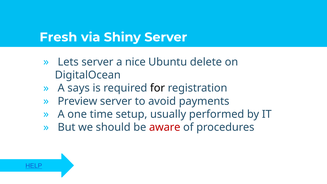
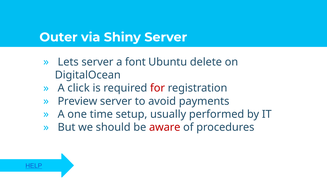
Fresh: Fresh -> Outer
nice: nice -> font
says: says -> click
for colour: black -> red
